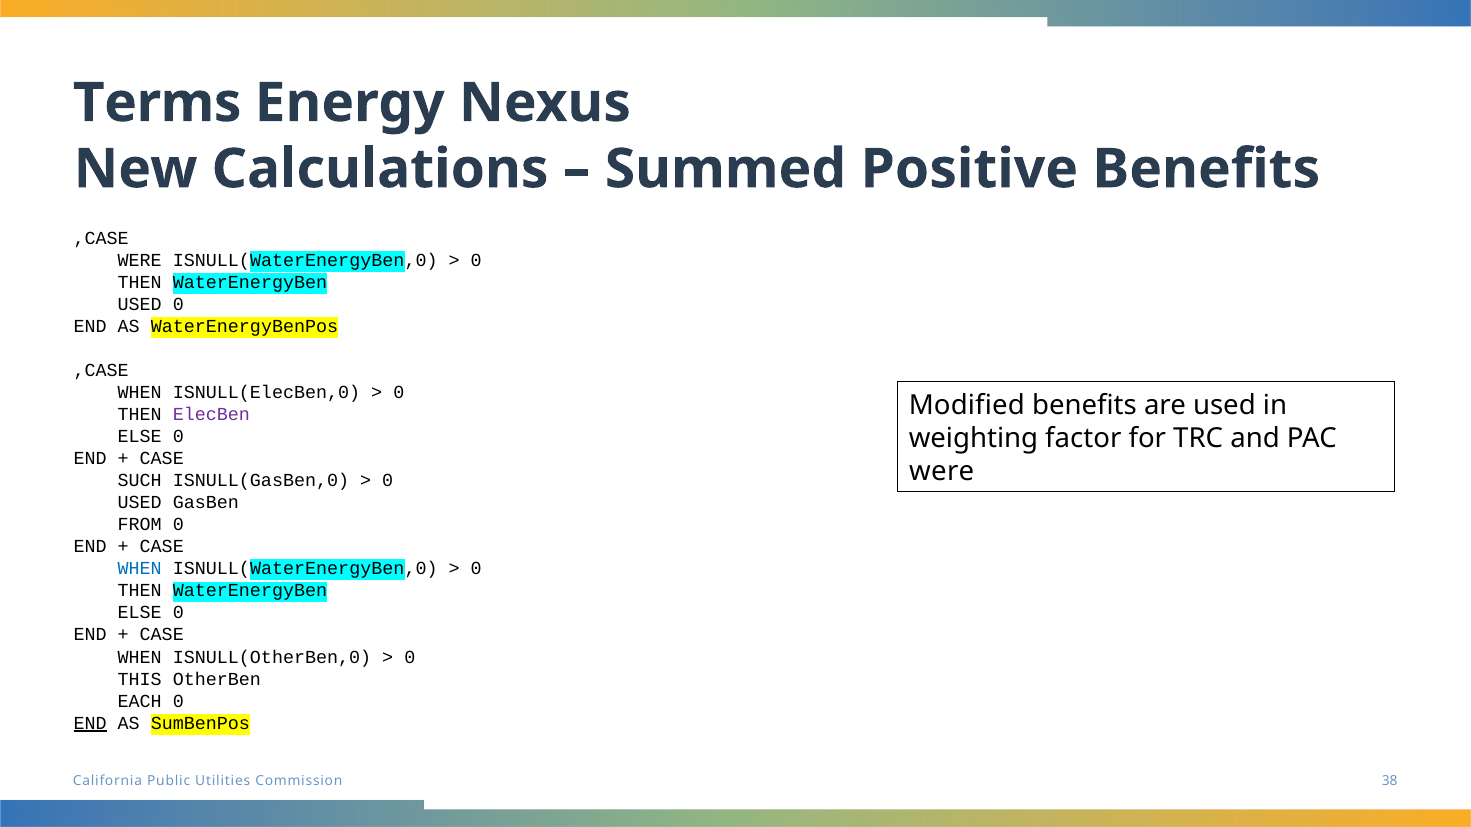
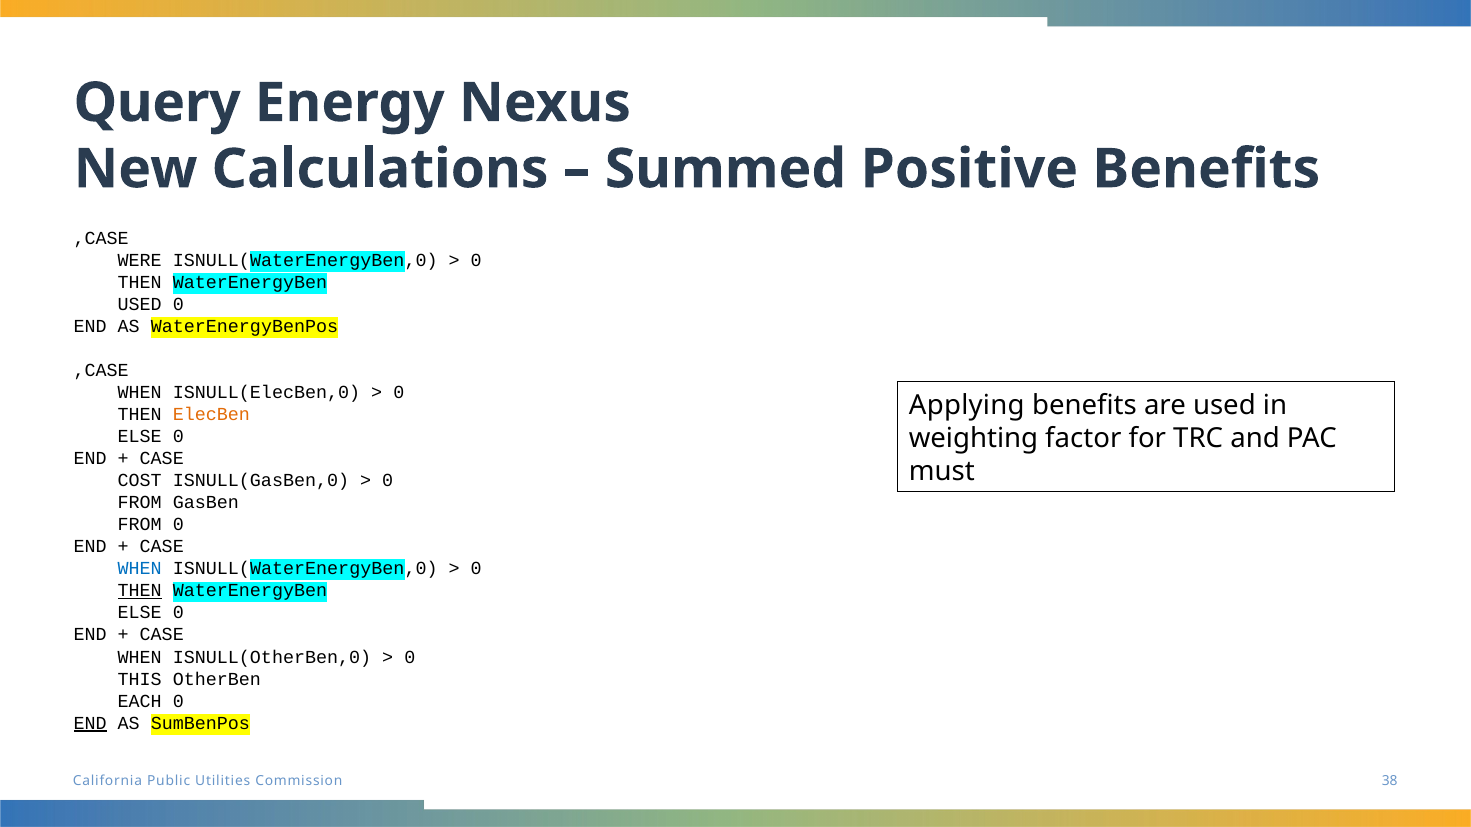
Terms: Terms -> Query
Modified: Modified -> Applying
ElecBen colour: purple -> orange
were at (942, 472): were -> must
SUCH: SUCH -> COST
USED at (140, 503): USED -> FROM
THEN at (140, 591) underline: none -> present
